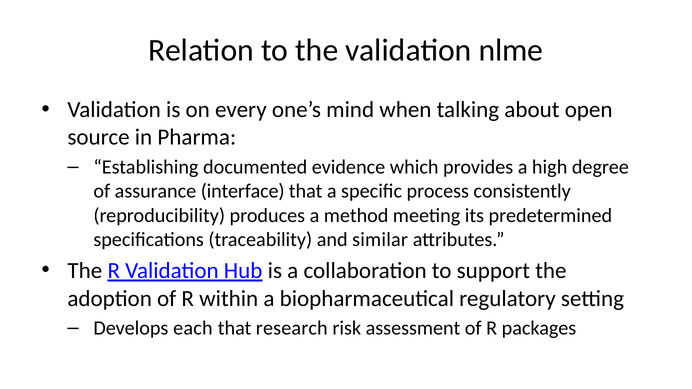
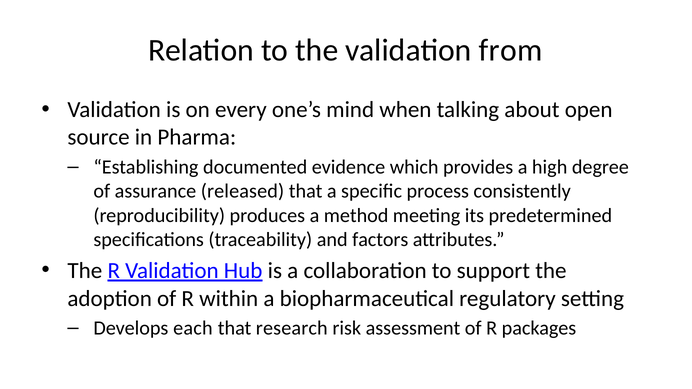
nlme: nlme -> from
interface: interface -> released
similar: similar -> factors
